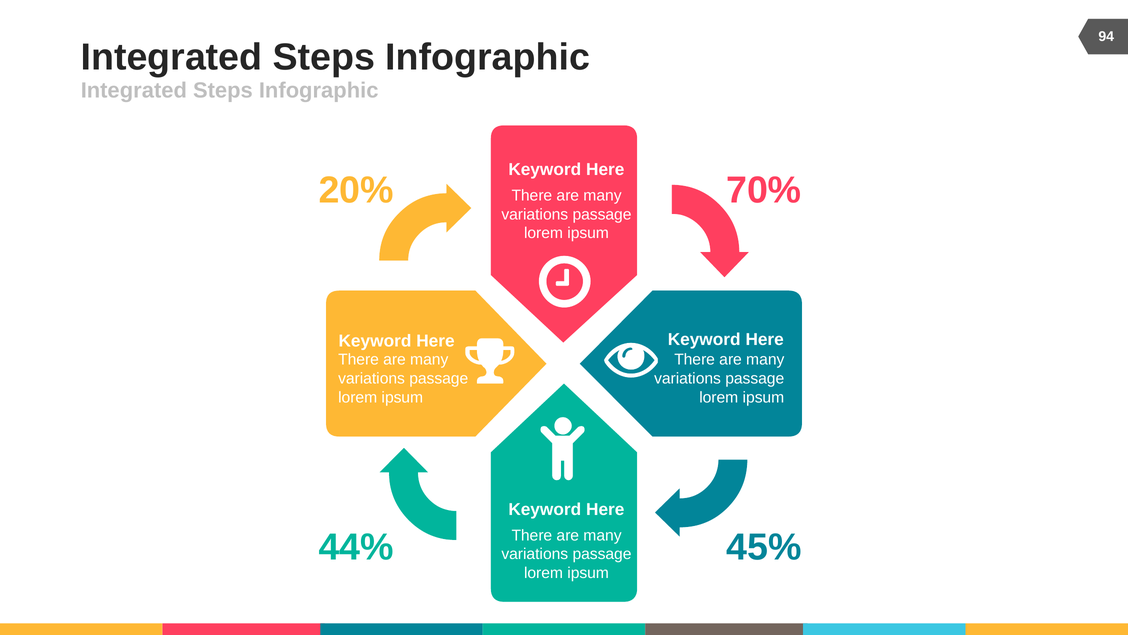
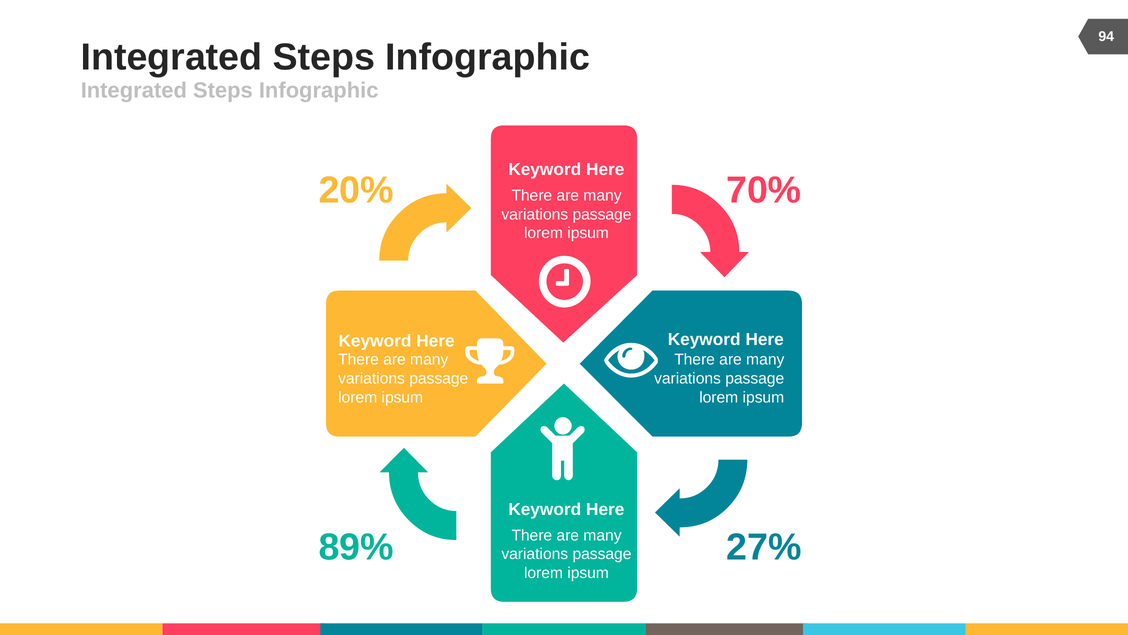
44%: 44% -> 89%
45%: 45% -> 27%
